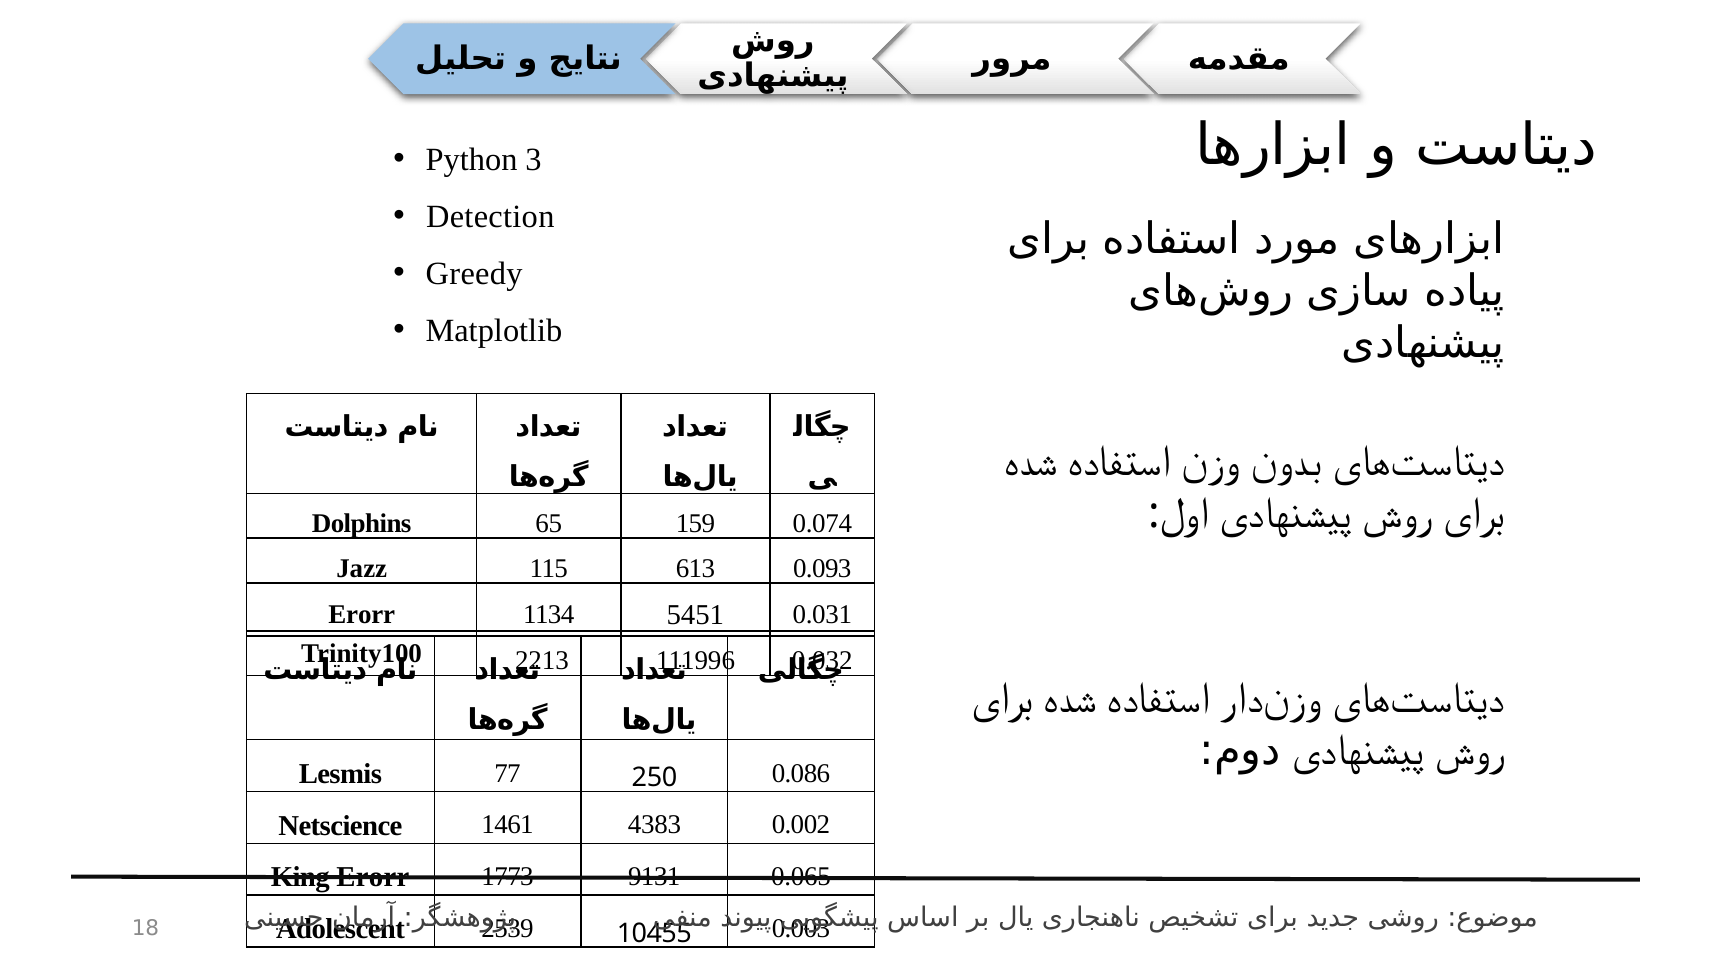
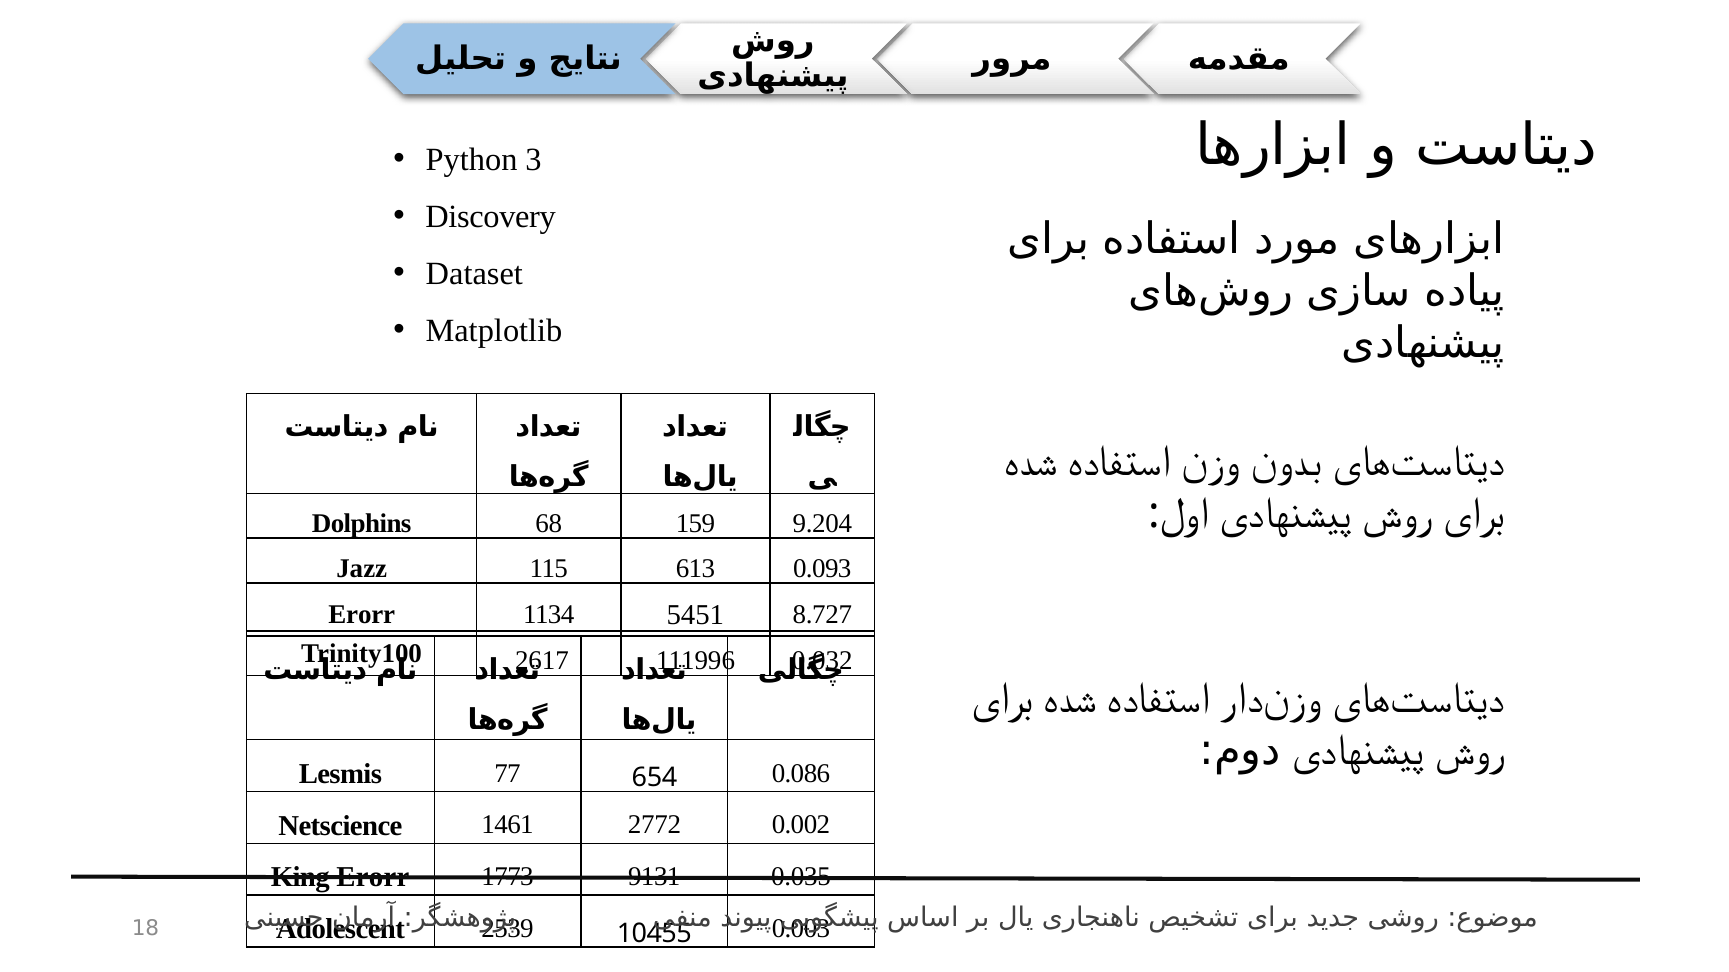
Detection: Detection -> Discovery
Greedy: Greedy -> Dataset
65: 65 -> 68
0.074: 0.074 -> 9.204
0.031: 0.031 -> 8.727
2213: 2213 -> 2617
250: 250 -> 654
4383: 4383 -> 2772
0.065: 0.065 -> 0.035
